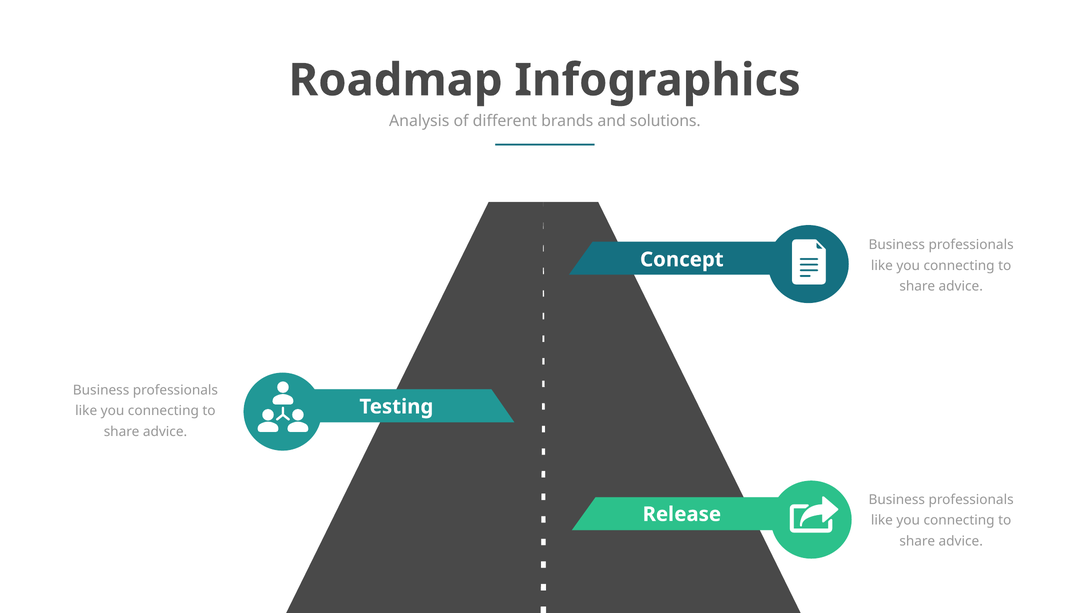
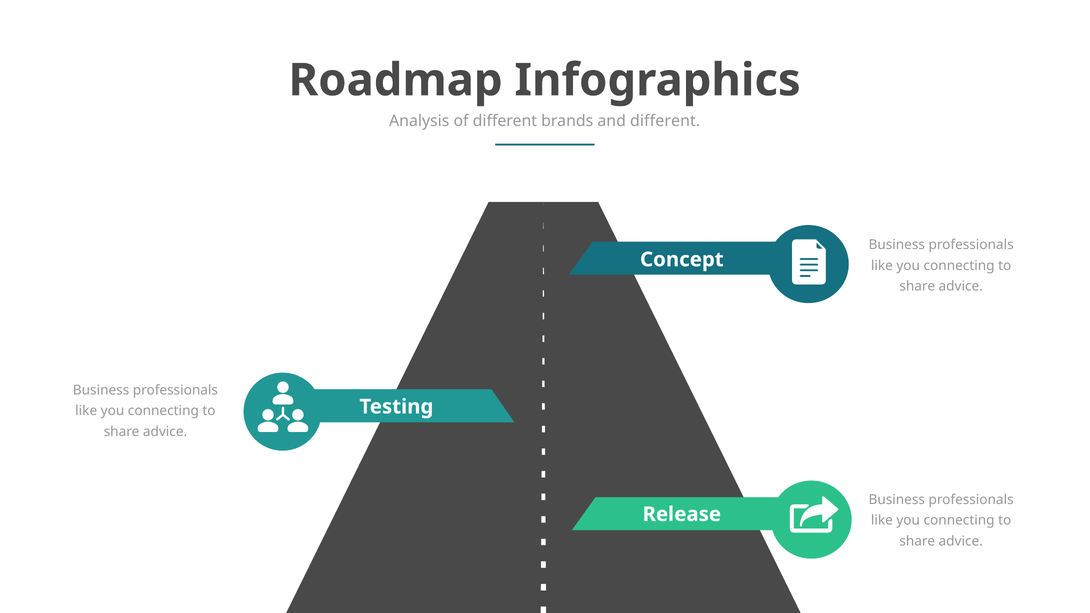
and solutions: solutions -> different
